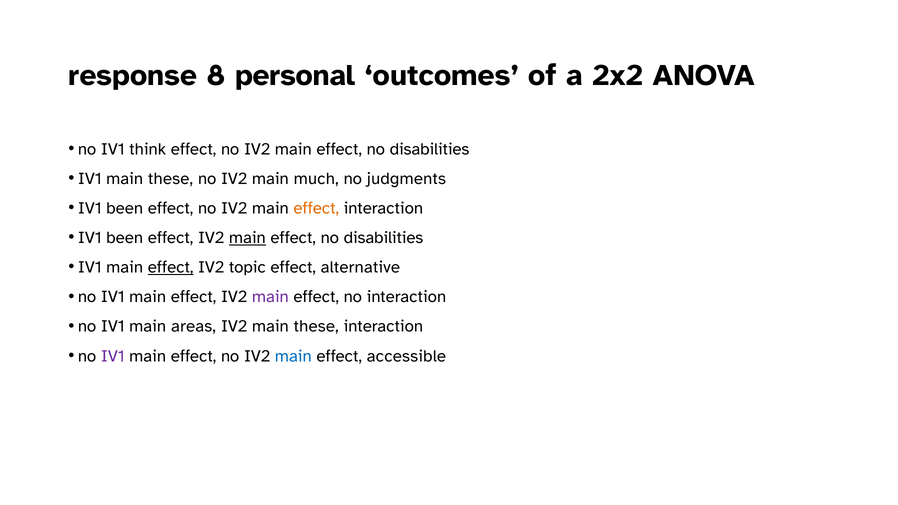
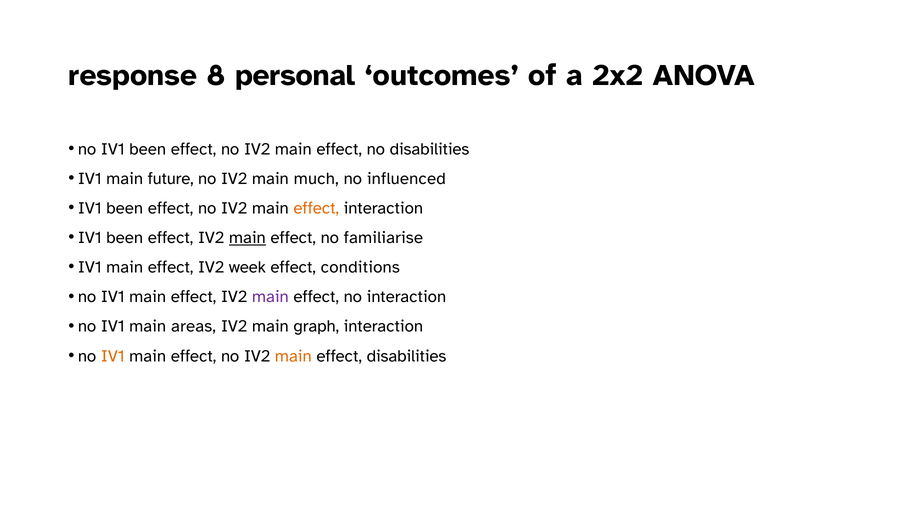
no IV1 think: think -> been
IV1 main these: these -> future
judgments: judgments -> influenced
disabilities at (383, 238): disabilities -> familiarise
effect at (171, 267) underline: present -> none
topic: topic -> week
alternative: alternative -> conditions
IV2 main these: these -> graph
IV1 at (113, 356) colour: purple -> orange
main at (293, 356) colour: blue -> orange
effect accessible: accessible -> disabilities
